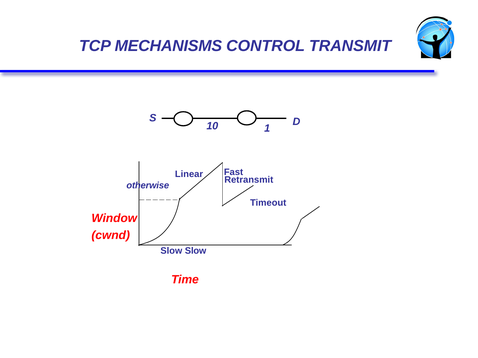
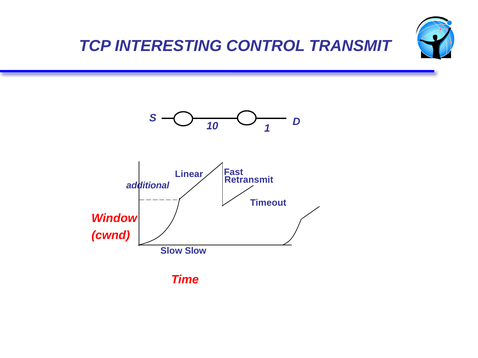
MECHANISMS: MECHANISMS -> INTERESTING
otherwise: otherwise -> additional
